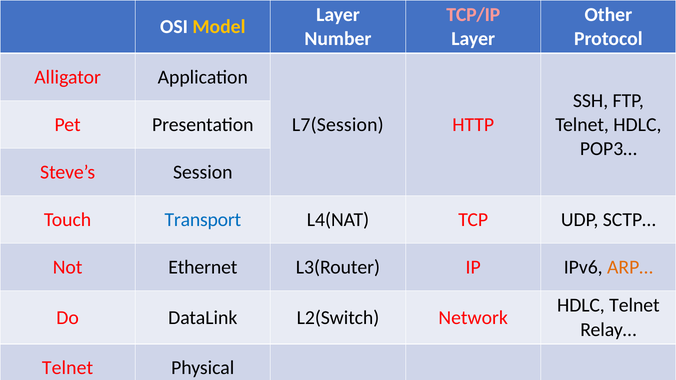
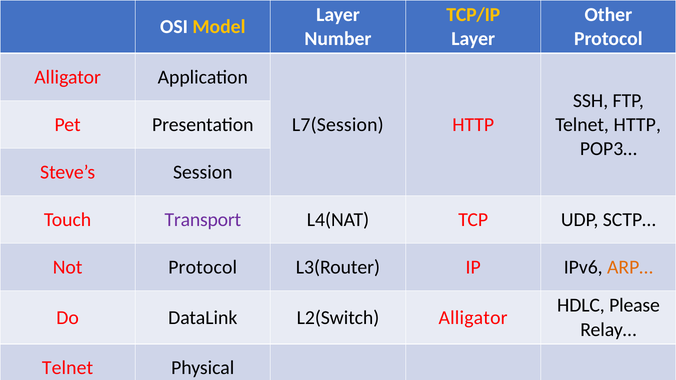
TCP/IP colour: pink -> yellow
Telnet HDLC: HDLC -> HTTP
Transport colour: blue -> purple
Not Ethernet: Ethernet -> Protocol
HDLC Telnet: Telnet -> Please
L2(Switch Network: Network -> Alligator
